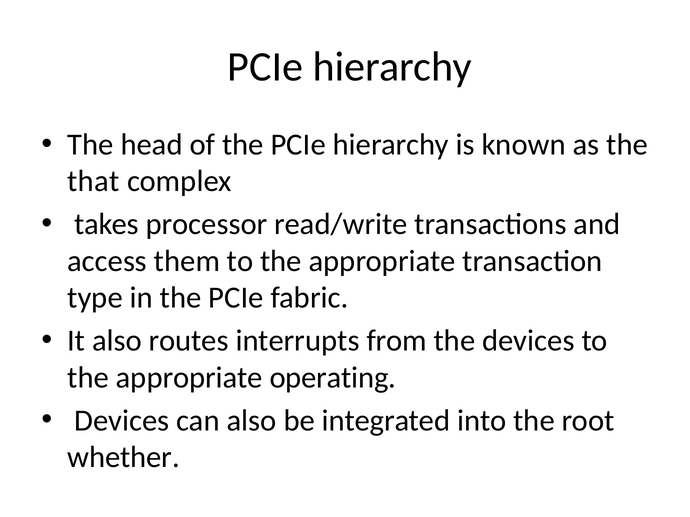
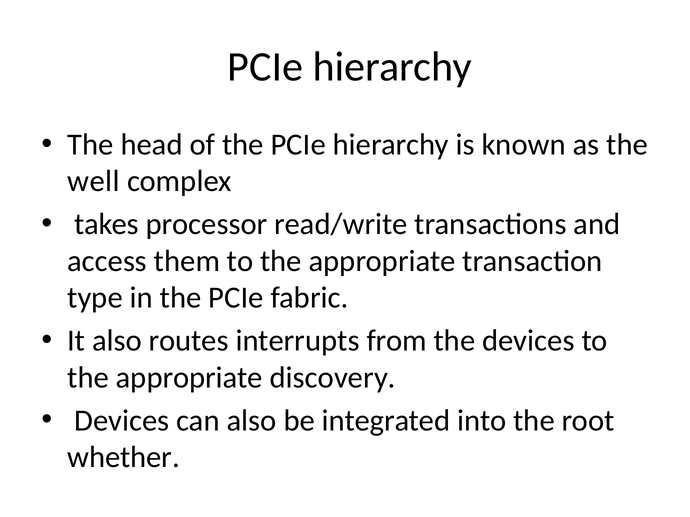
that: that -> well
operating: operating -> discovery
